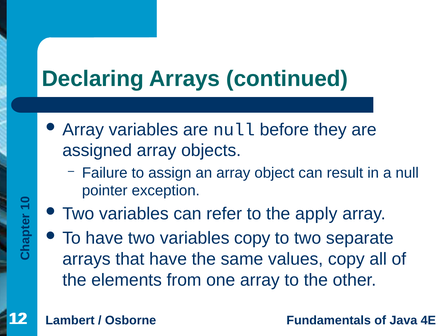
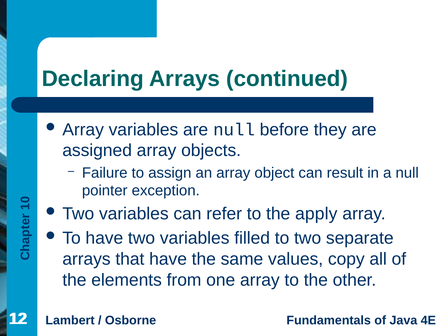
variables copy: copy -> filled
